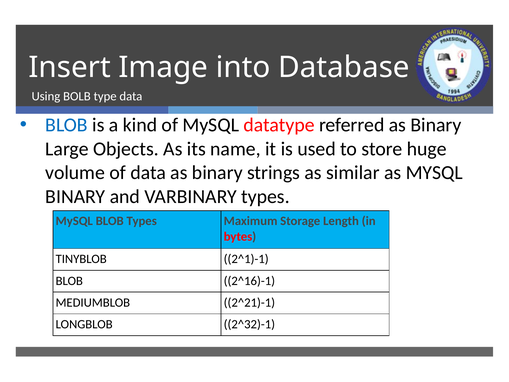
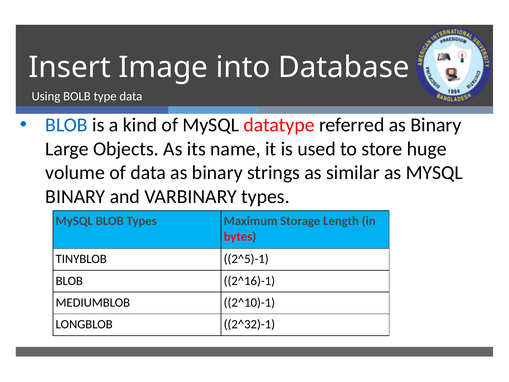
2^1)-1: 2^1)-1 -> 2^5)-1
2^21)-1: 2^21)-1 -> 2^10)-1
